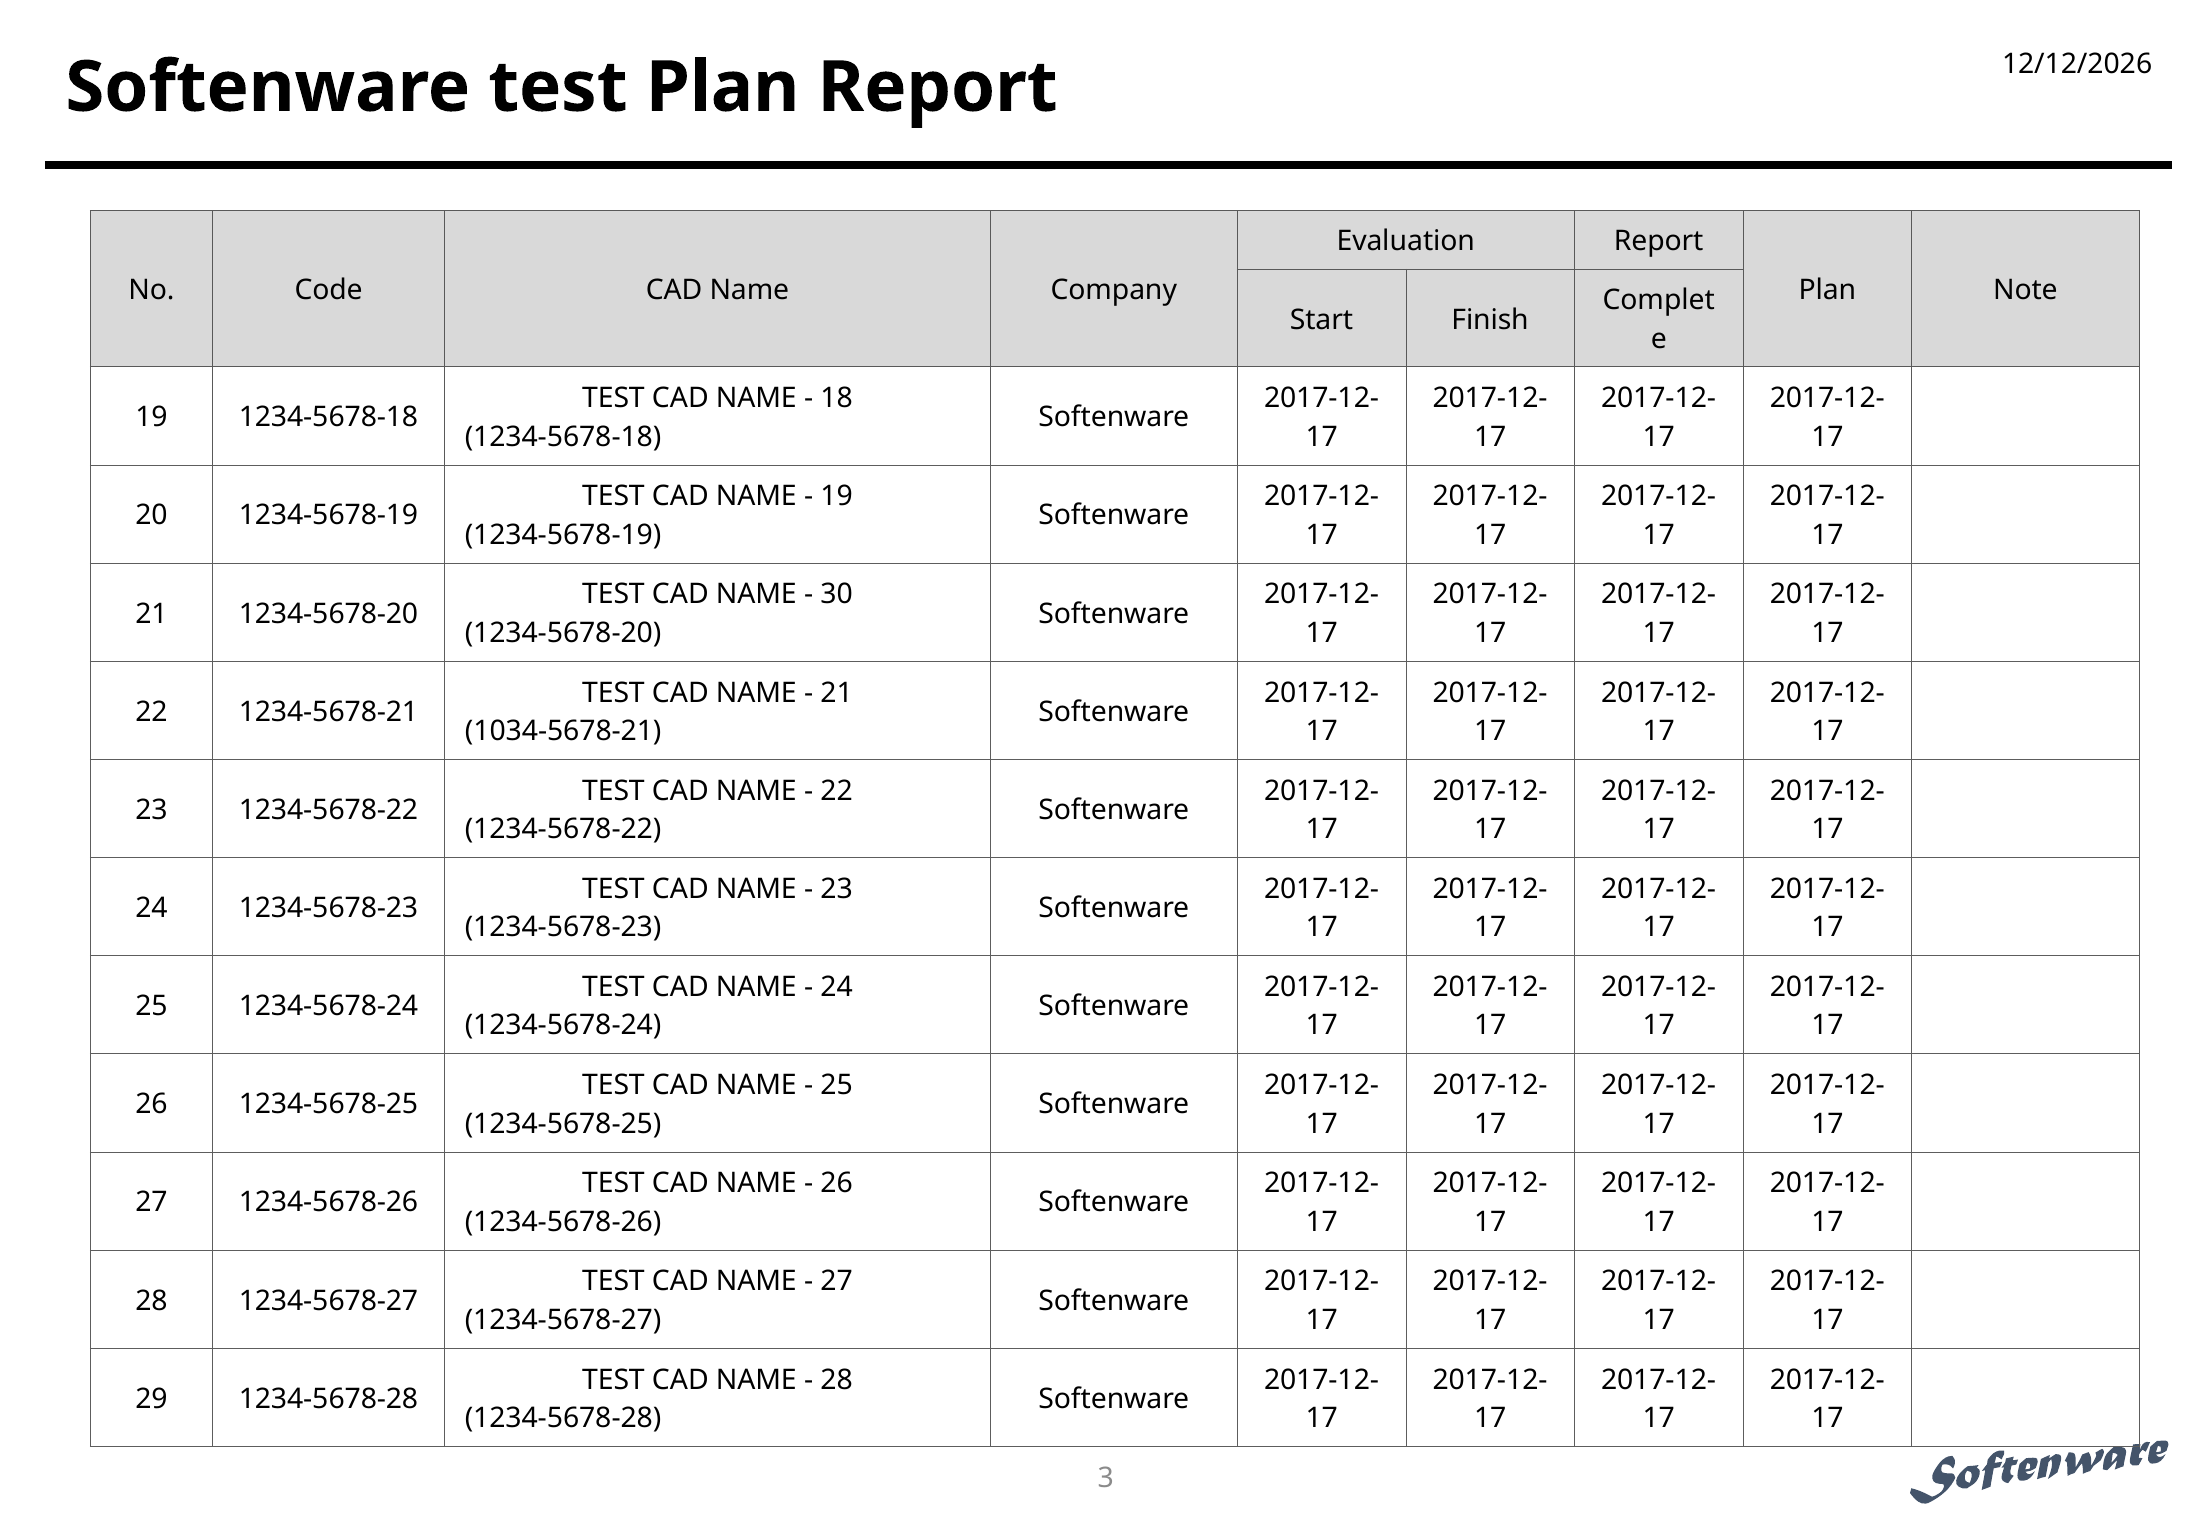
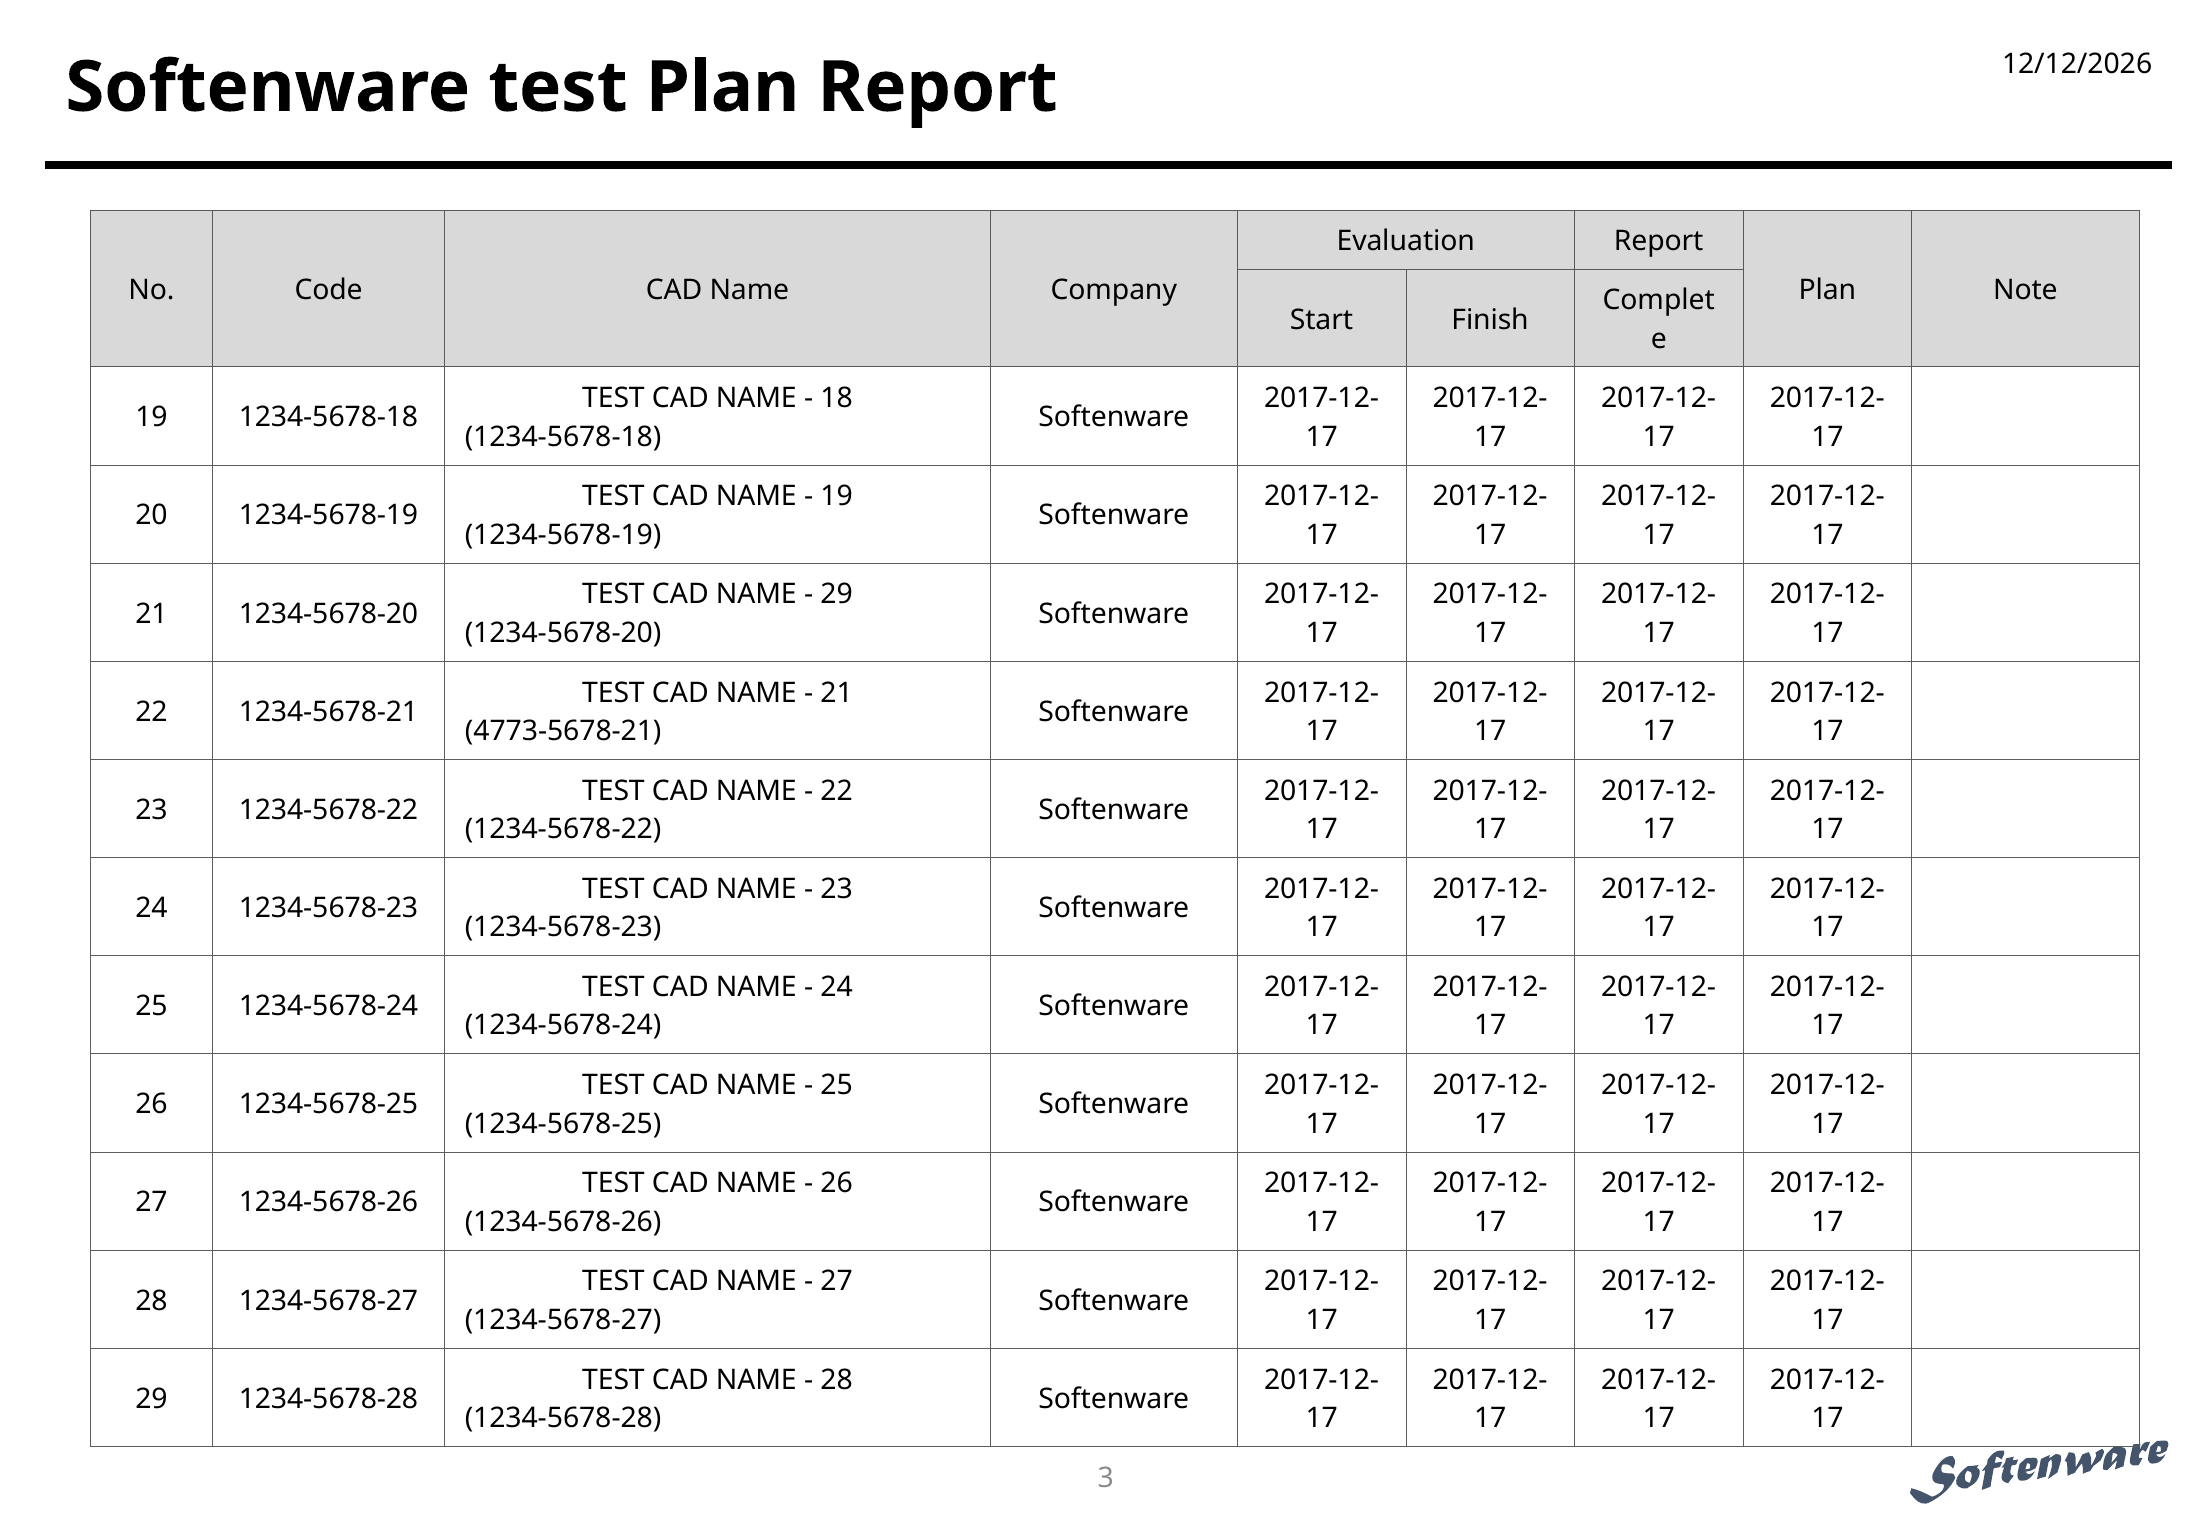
30 at (837, 595): 30 -> 29
1034-5678-21: 1034-5678-21 -> 4773-5678-21
